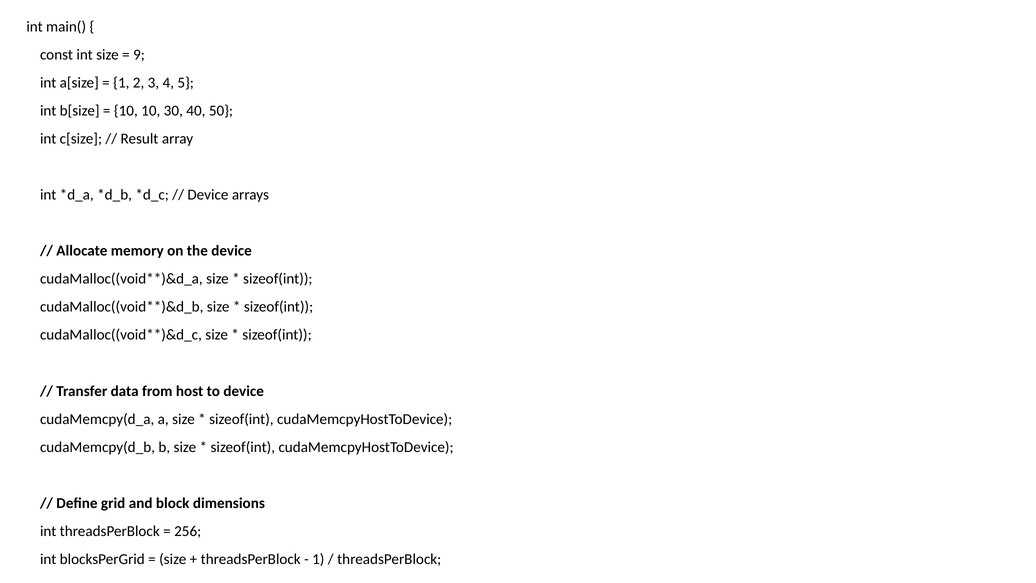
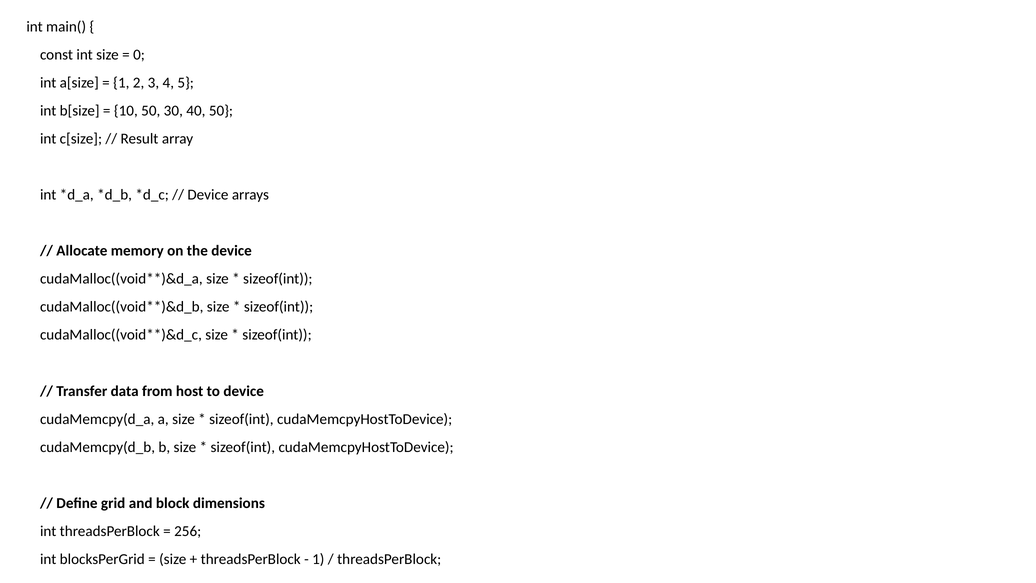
9: 9 -> 0
10 10: 10 -> 50
